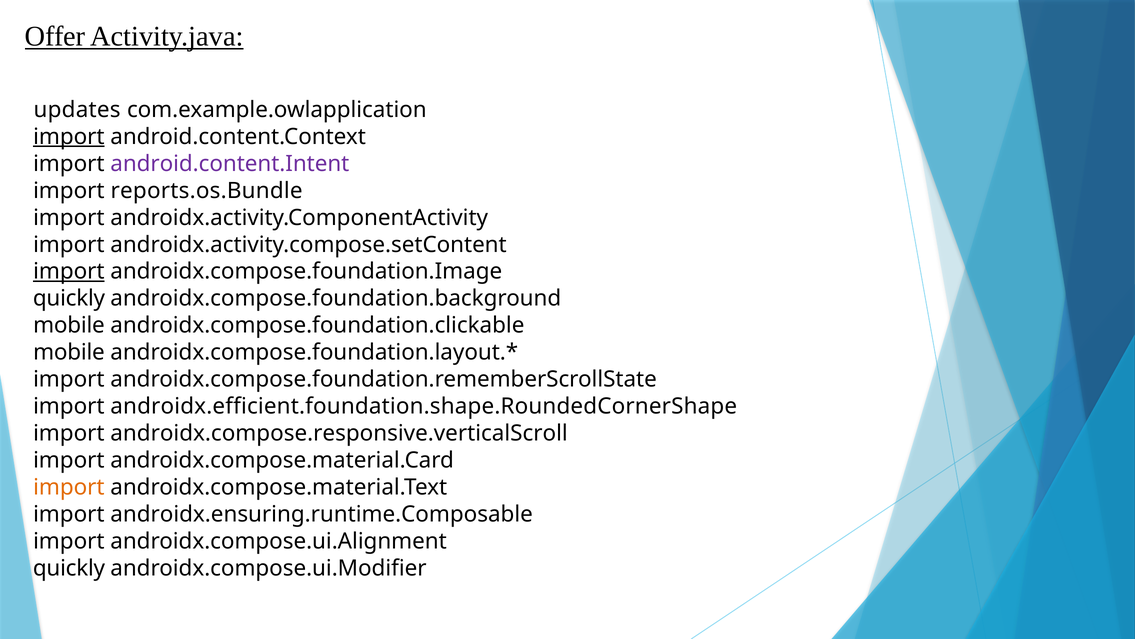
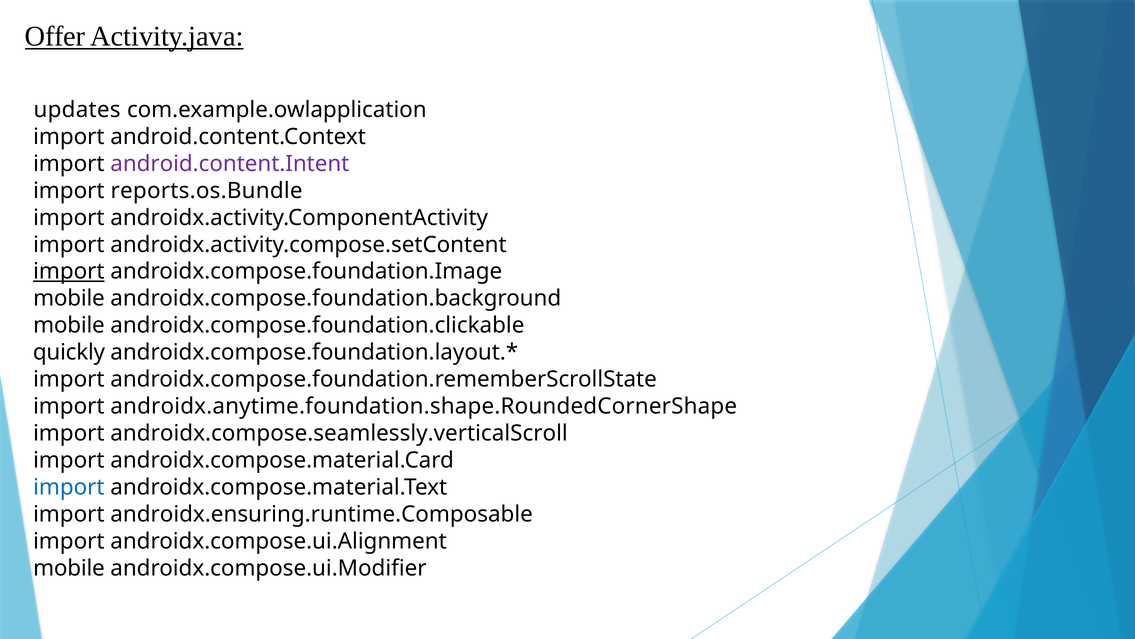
import at (69, 137) underline: present -> none
quickly at (69, 298): quickly -> mobile
mobile at (69, 352): mobile -> quickly
androidx.efficient.foundation.shape.RoundedCornerShape: androidx.efficient.foundation.shape.RoundedCornerShape -> androidx.anytime.foundation.shape.RoundedCornerShape
androidx.compose.responsive.verticalScroll: androidx.compose.responsive.verticalScroll -> androidx.compose.seamlessly.verticalScroll
import at (69, 487) colour: orange -> blue
quickly at (69, 568): quickly -> mobile
